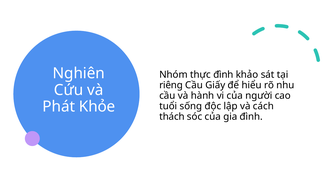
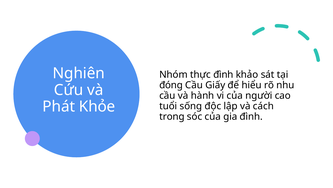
riêng: riêng -> đóng
thách: thách -> trọng
